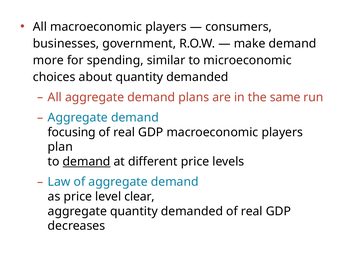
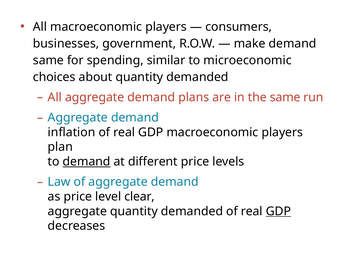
more at (48, 60): more -> same
focusing: focusing -> inflation
GDP at (278, 211) underline: none -> present
